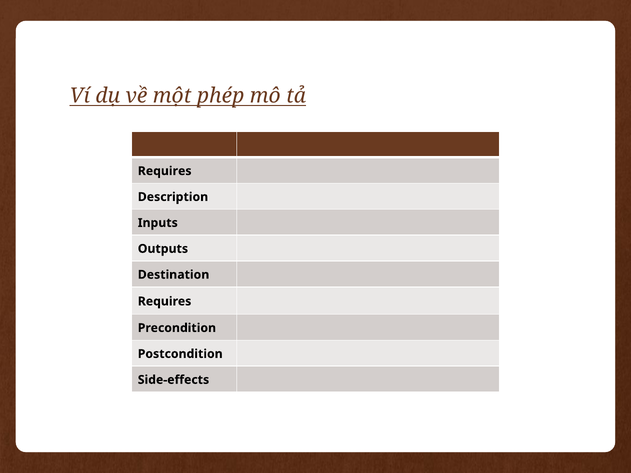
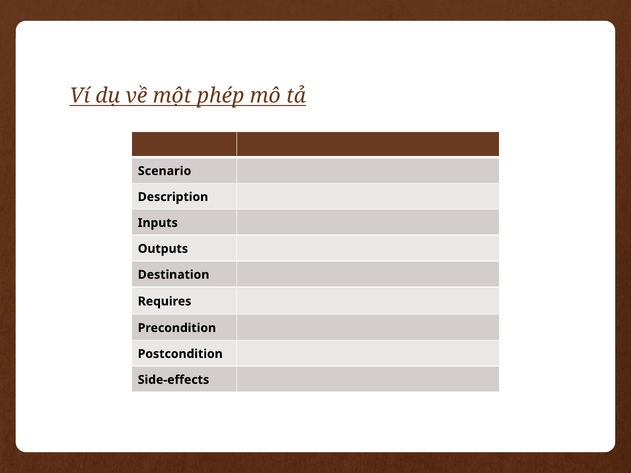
Requires at (165, 171): Requires -> Scenario
